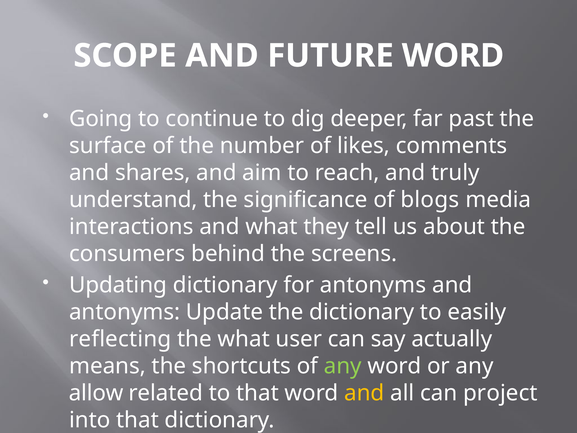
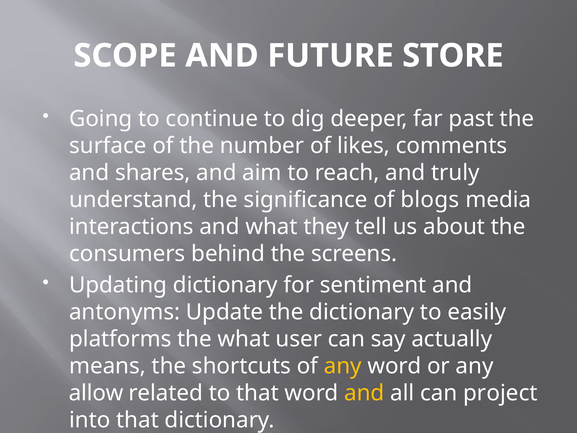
FUTURE WORD: WORD -> STORE
for antonyms: antonyms -> sentiment
reflecting: reflecting -> platforms
any at (343, 366) colour: light green -> yellow
